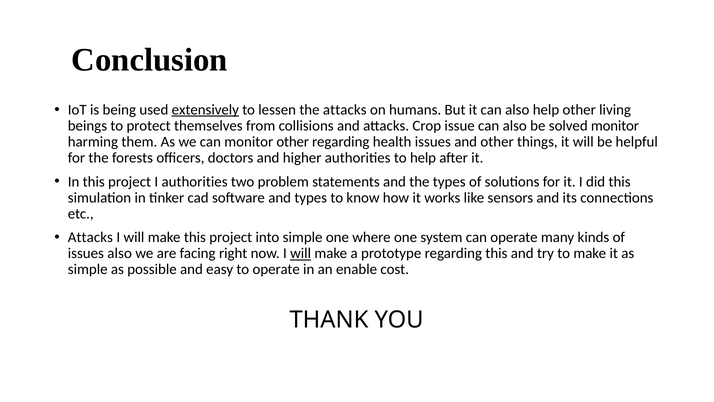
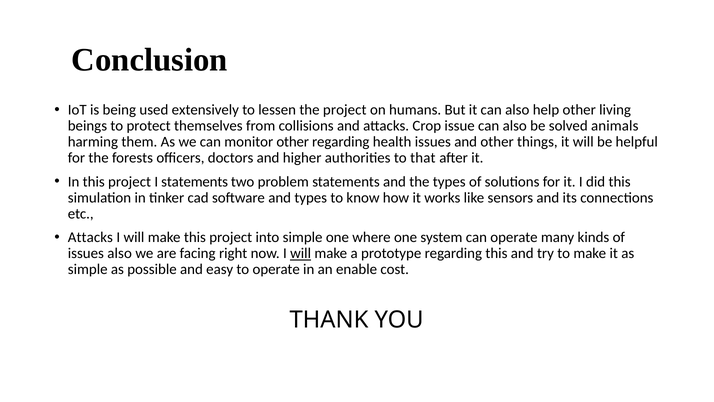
extensively underline: present -> none
the attacks: attacks -> project
solved monitor: monitor -> animals
to help: help -> that
I authorities: authorities -> statements
